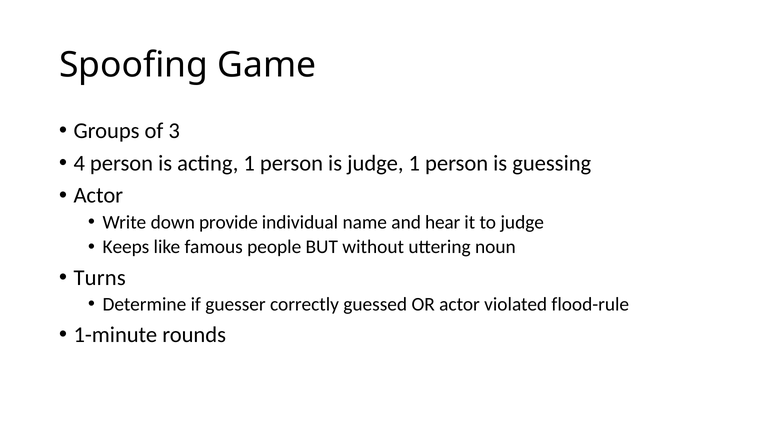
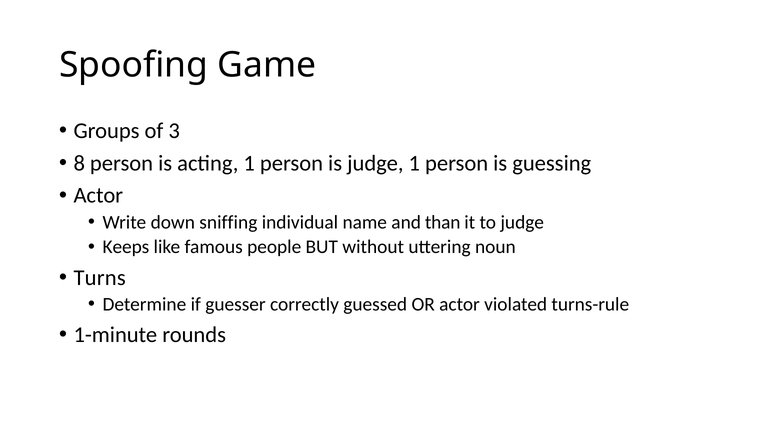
4: 4 -> 8
provide: provide -> sniffing
hear: hear -> than
flood-rule: flood-rule -> turns-rule
